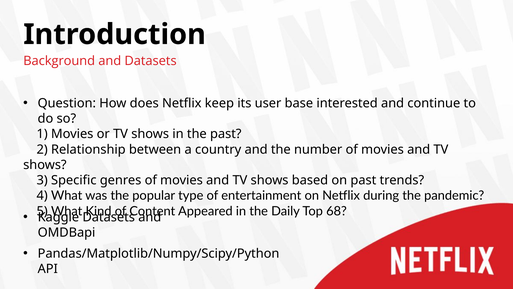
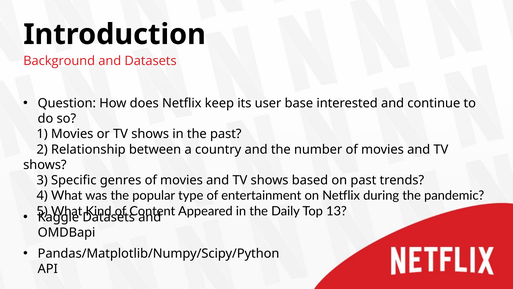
68: 68 -> 13
